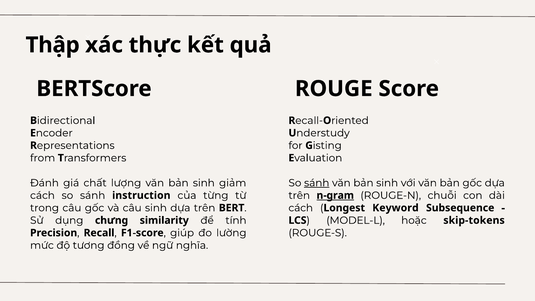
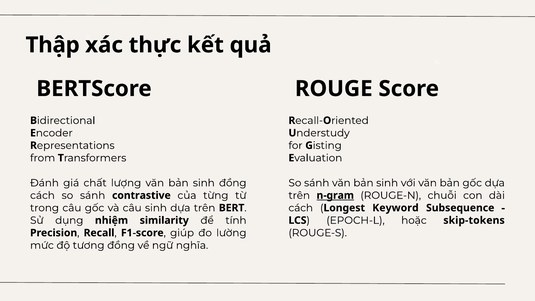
sinh giảm: giảm -> đồng
sánh at (317, 183) underline: present -> none
instruction: instruction -> contrastive
MODEL-L: MODEL-L -> EPOCH-L
chưng: chưng -> nhiệm
